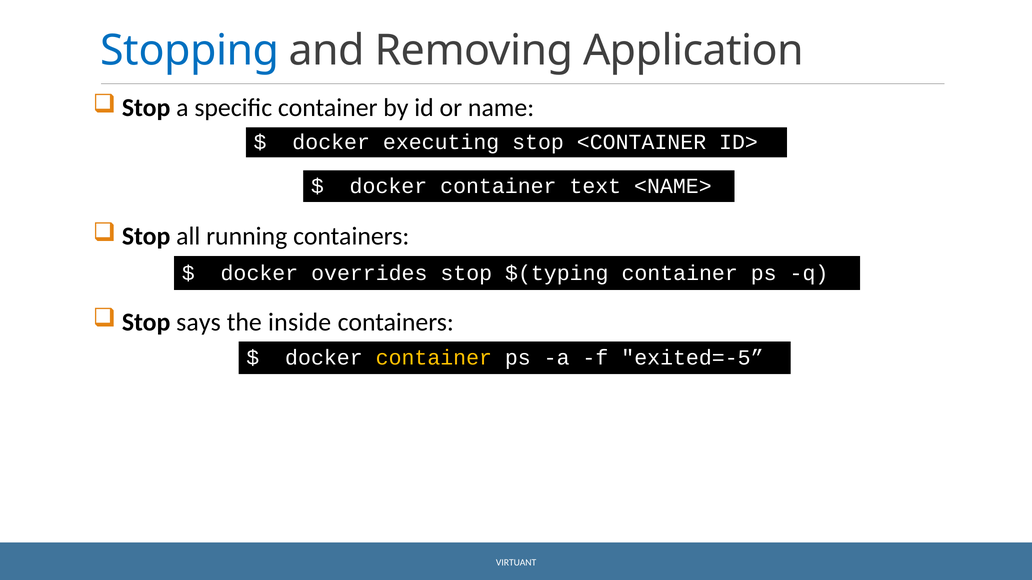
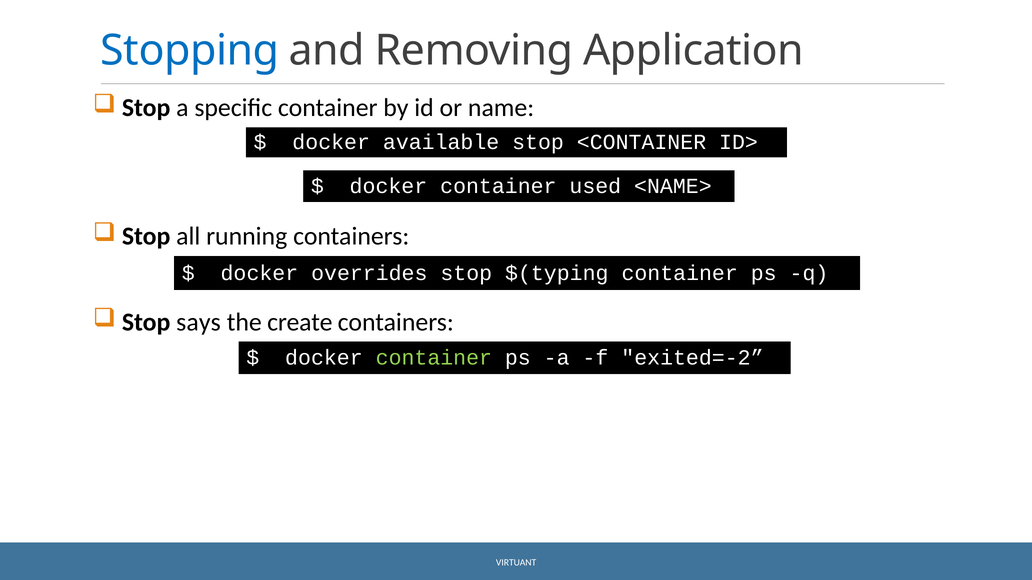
executing: executing -> available
text: text -> used
inside: inside -> create
container at (434, 358) colour: yellow -> light green
exited=-5: exited=-5 -> exited=-2
